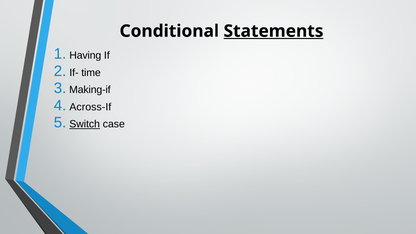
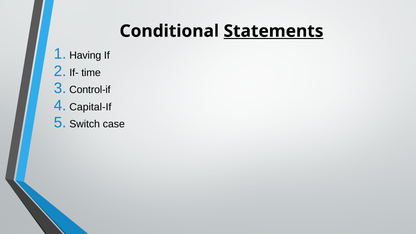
Making-if: Making-if -> Control-if
Across-If: Across-If -> Capital-If
Switch underline: present -> none
